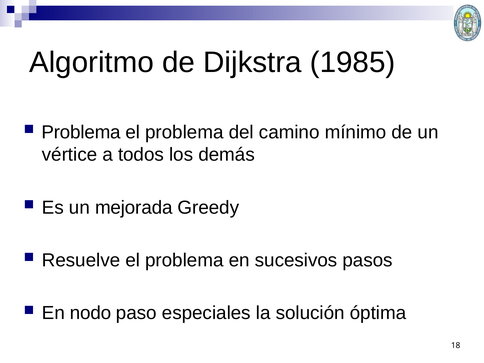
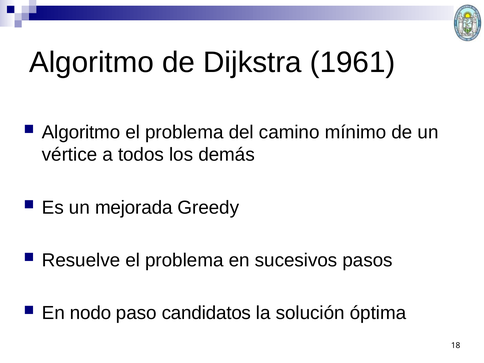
1985: 1985 -> 1961
Problema at (81, 132): Problema -> Algoritmo
especiales: especiales -> candidatos
